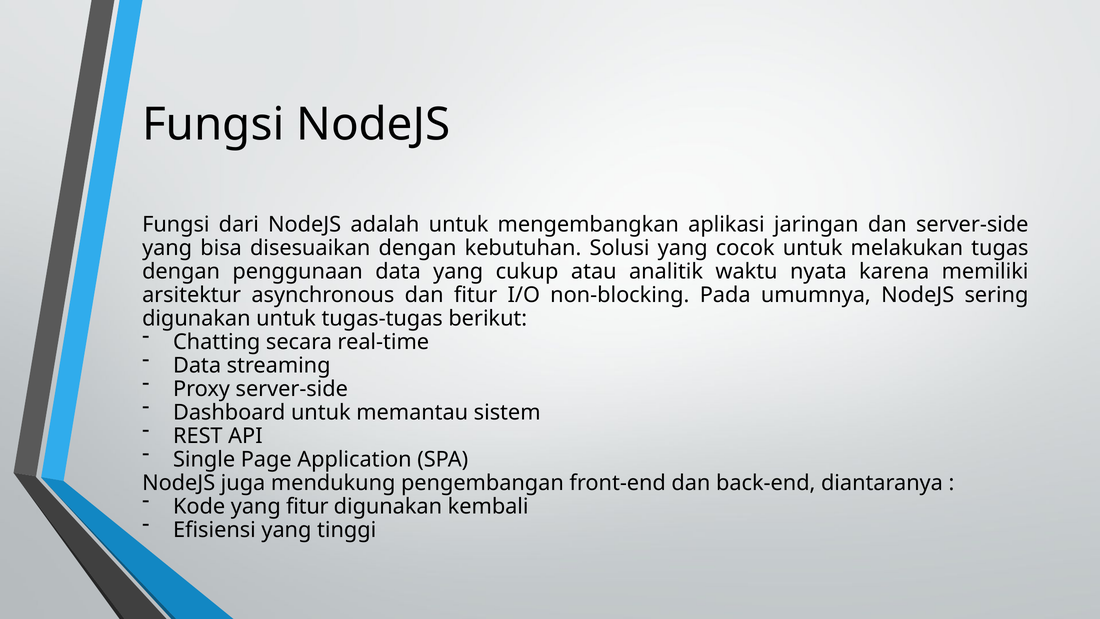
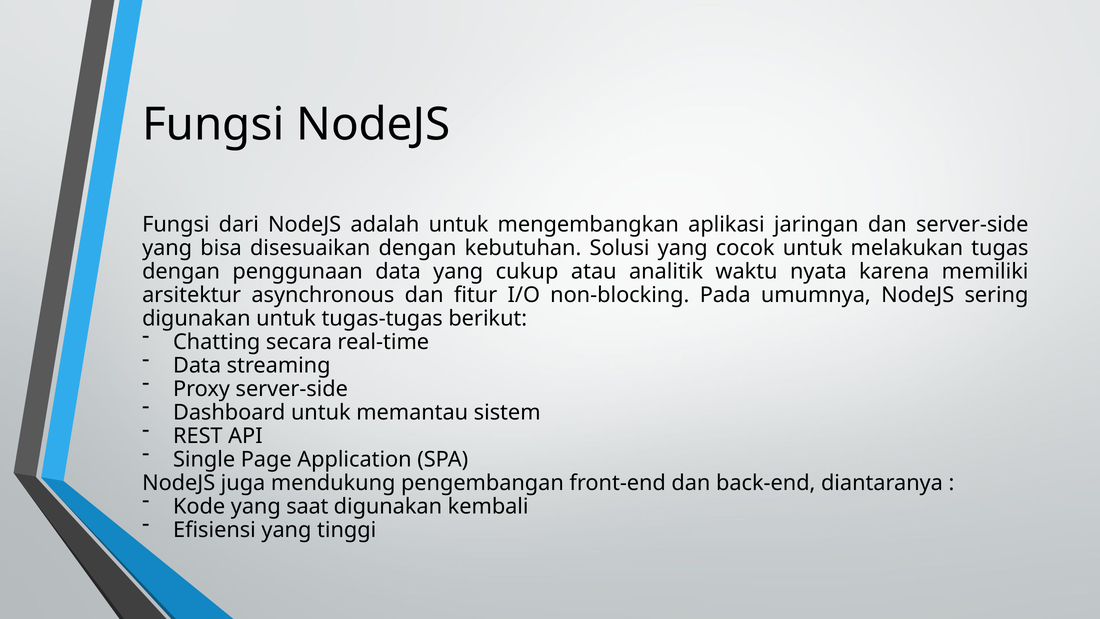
yang fitur: fitur -> saat
